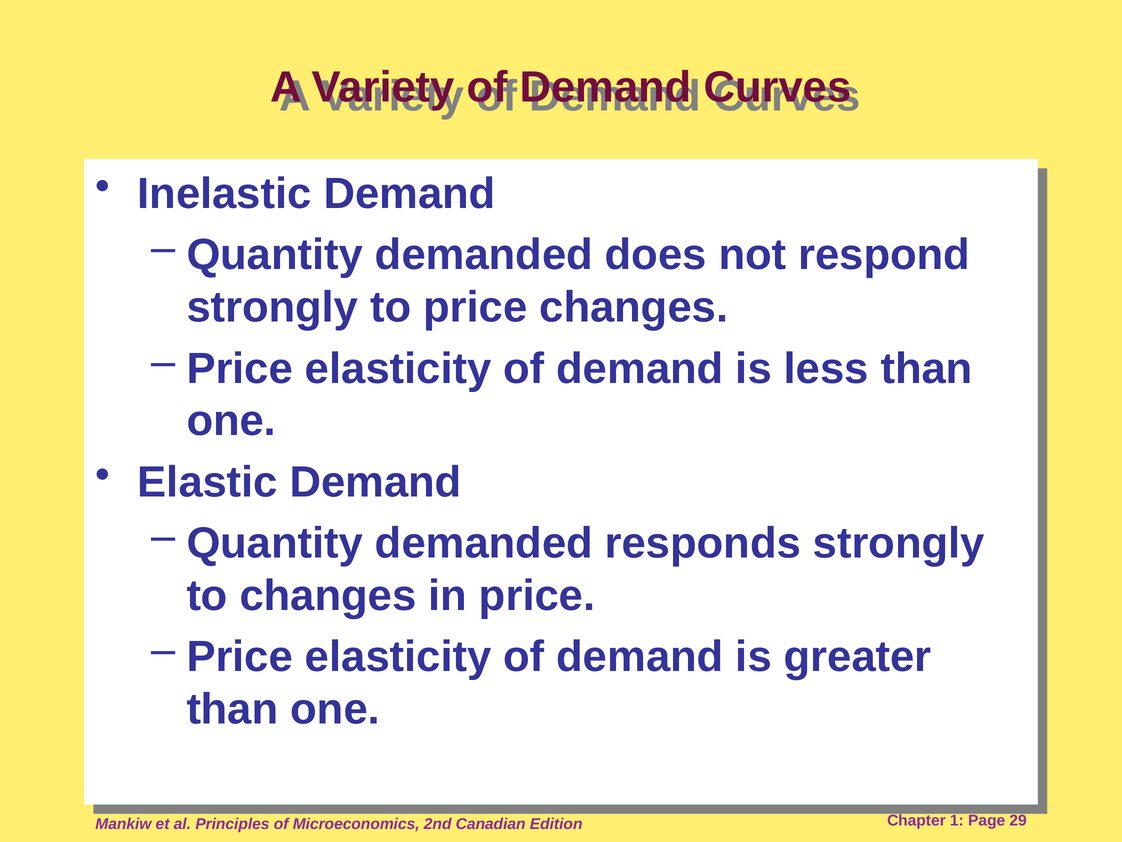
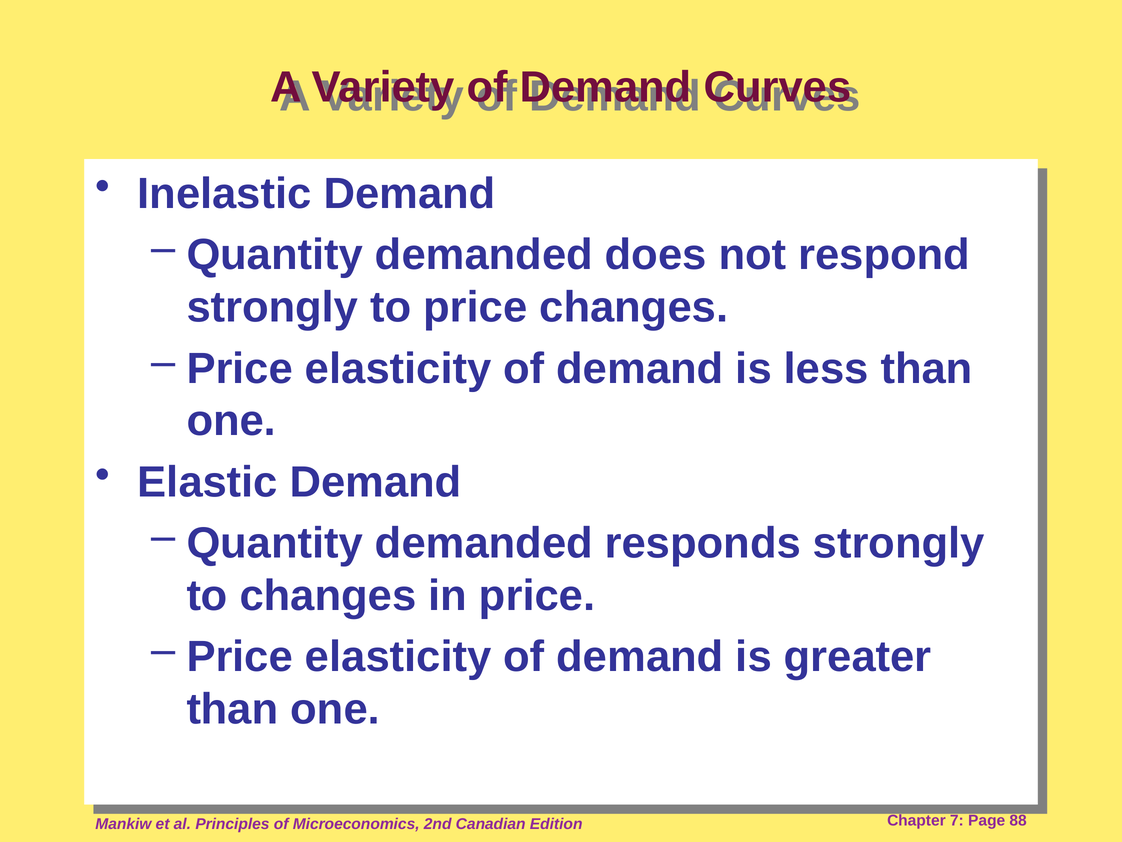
1: 1 -> 7
29: 29 -> 88
